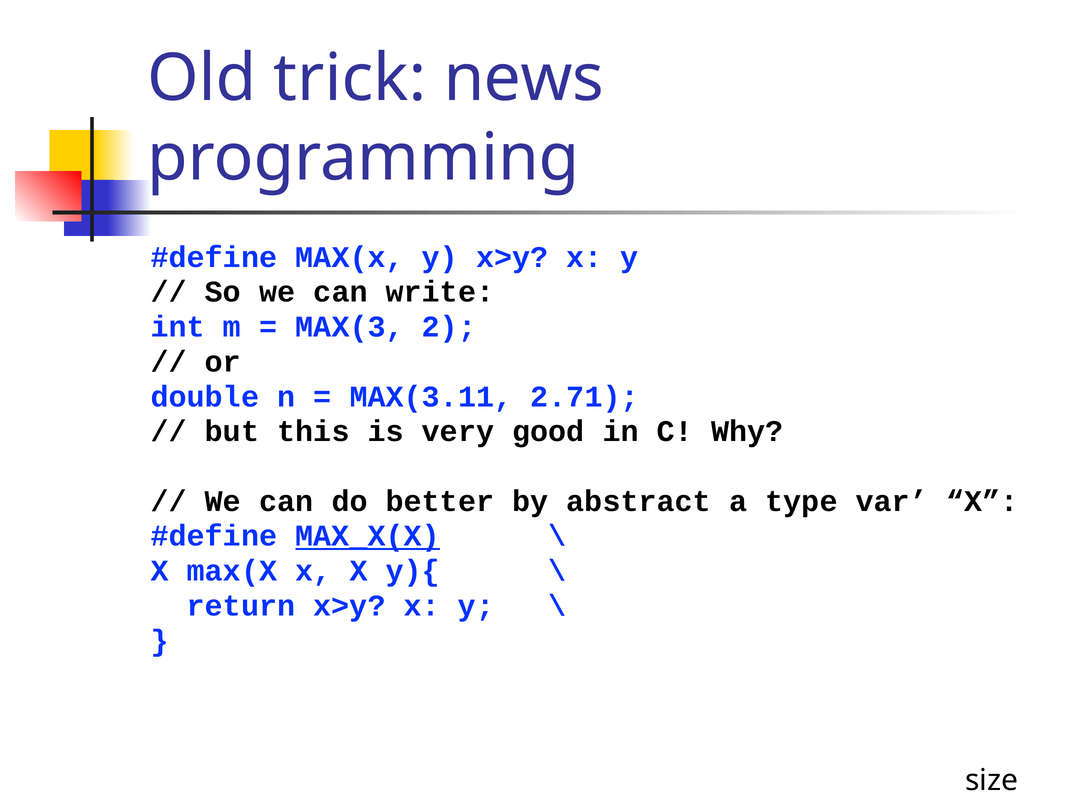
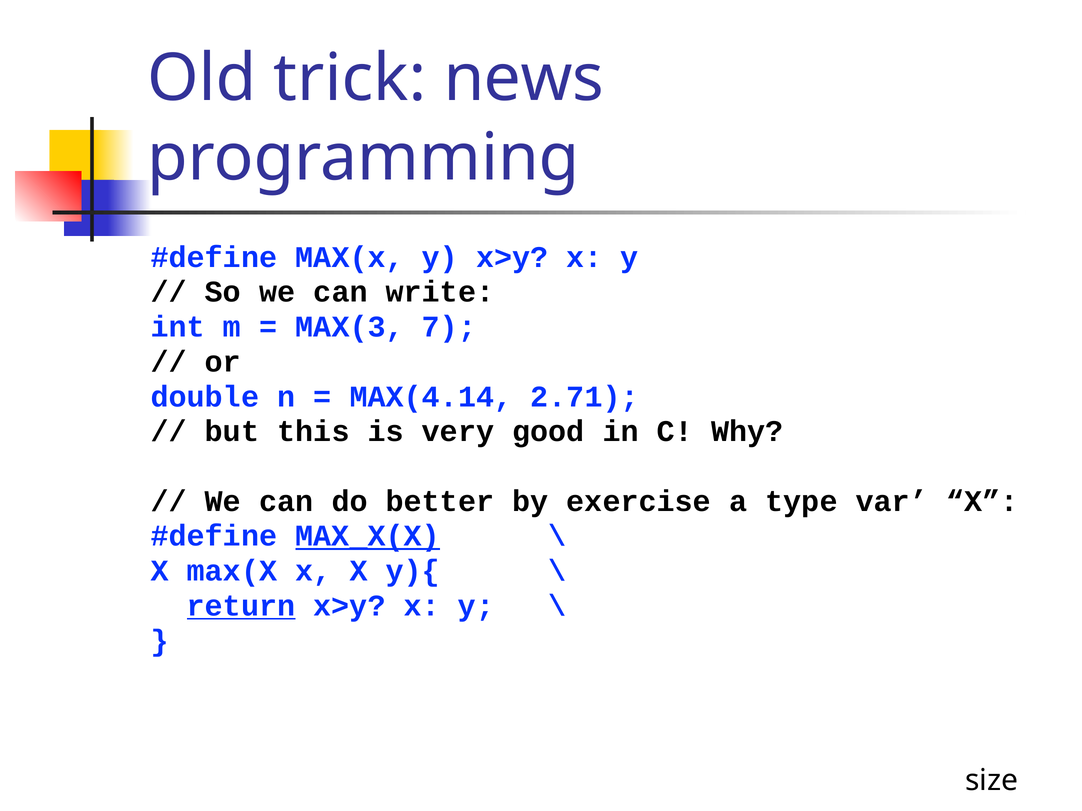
2: 2 -> 7
MAX(3.11: MAX(3.11 -> MAX(4.14
abstract: abstract -> exercise
return underline: none -> present
